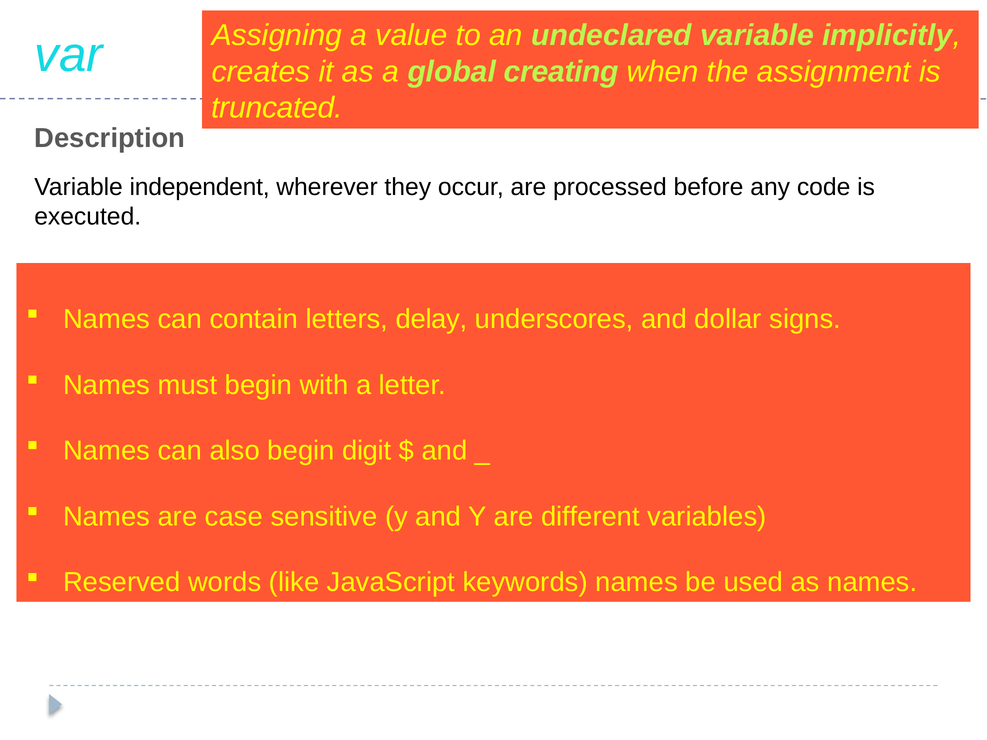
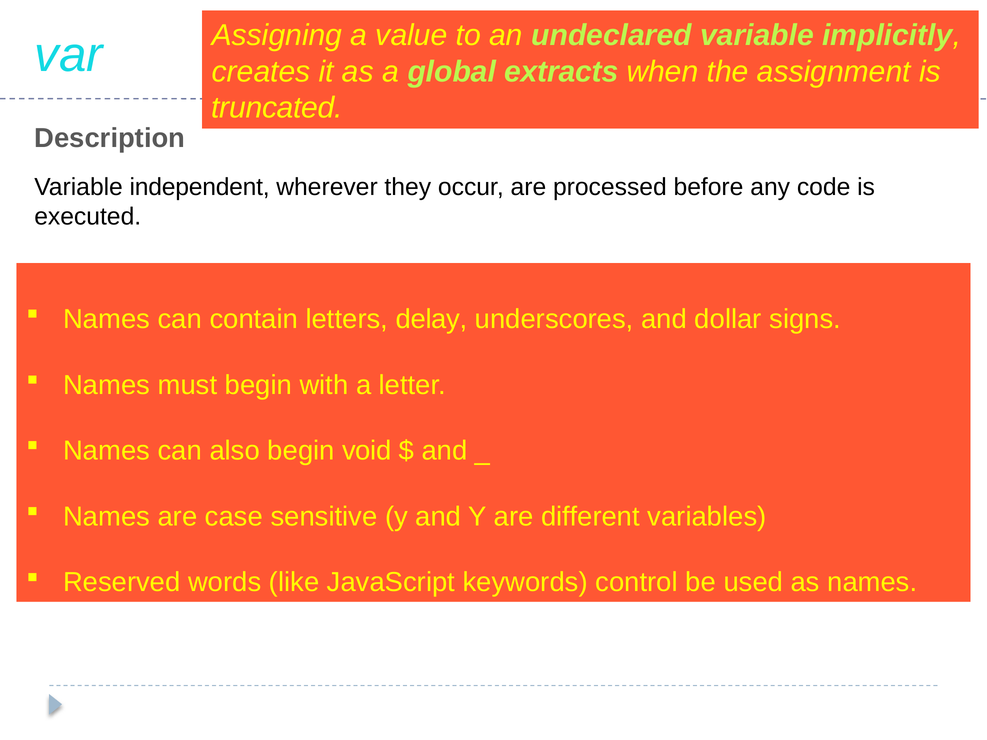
creating: creating -> extracts
digit: digit -> void
keywords names: names -> control
